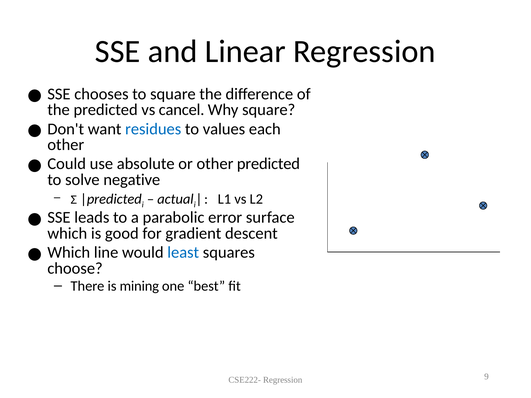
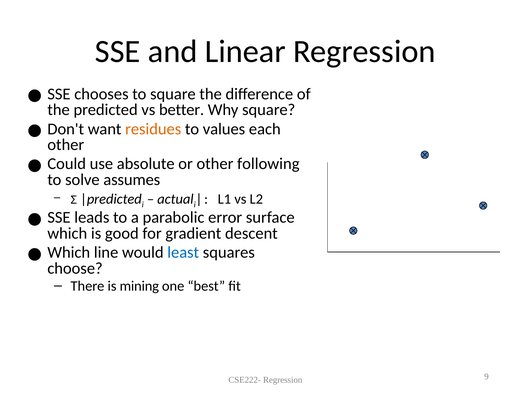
cancel: cancel -> better
residues colour: blue -> orange
other predicted: predicted -> following
negative: negative -> assumes
